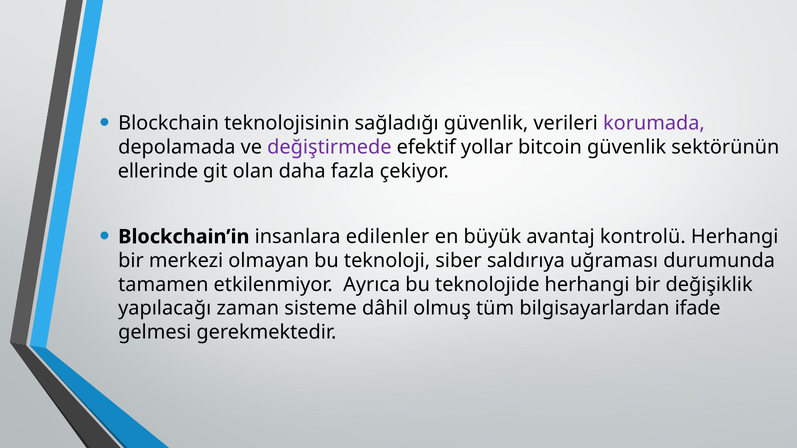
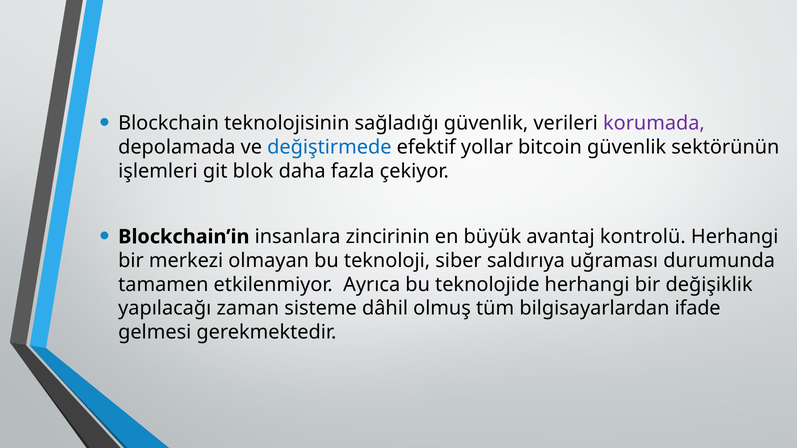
değiştirmede colour: purple -> blue
ellerinde: ellerinde -> işlemleri
olan: olan -> blok
edilenler: edilenler -> zincirinin
